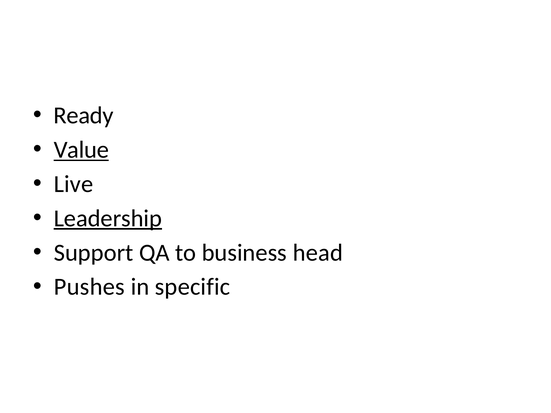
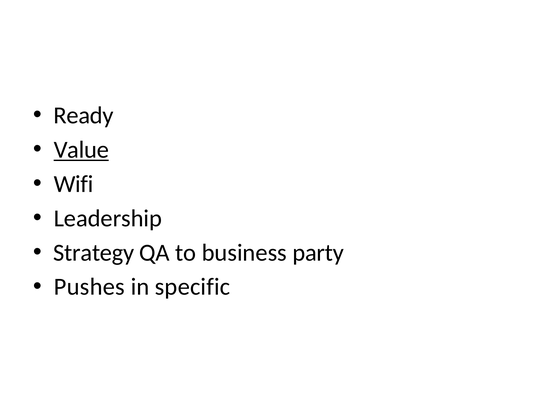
Live: Live -> Wifi
Leadership underline: present -> none
Support: Support -> Strategy
head: head -> party
